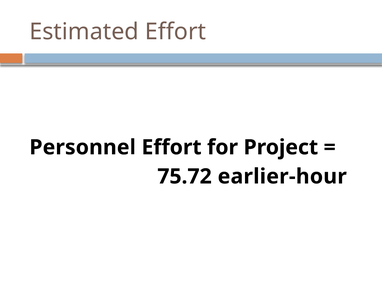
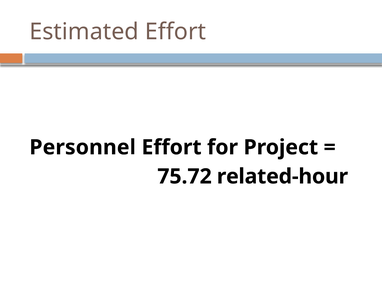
earlier-hour: earlier-hour -> related-hour
